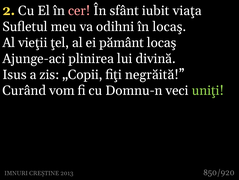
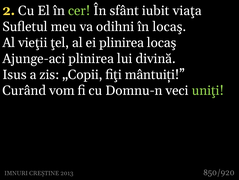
cer colour: pink -> light green
ei pământ: pământ -> plinirea
negrăită: negrăită -> mântuiți
